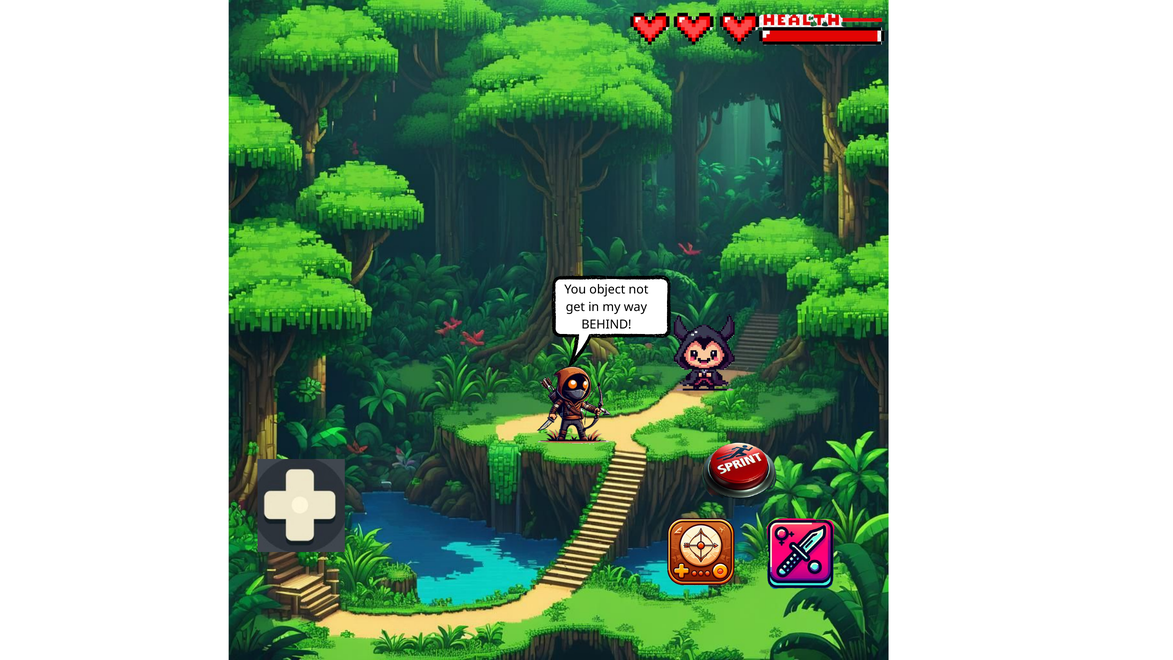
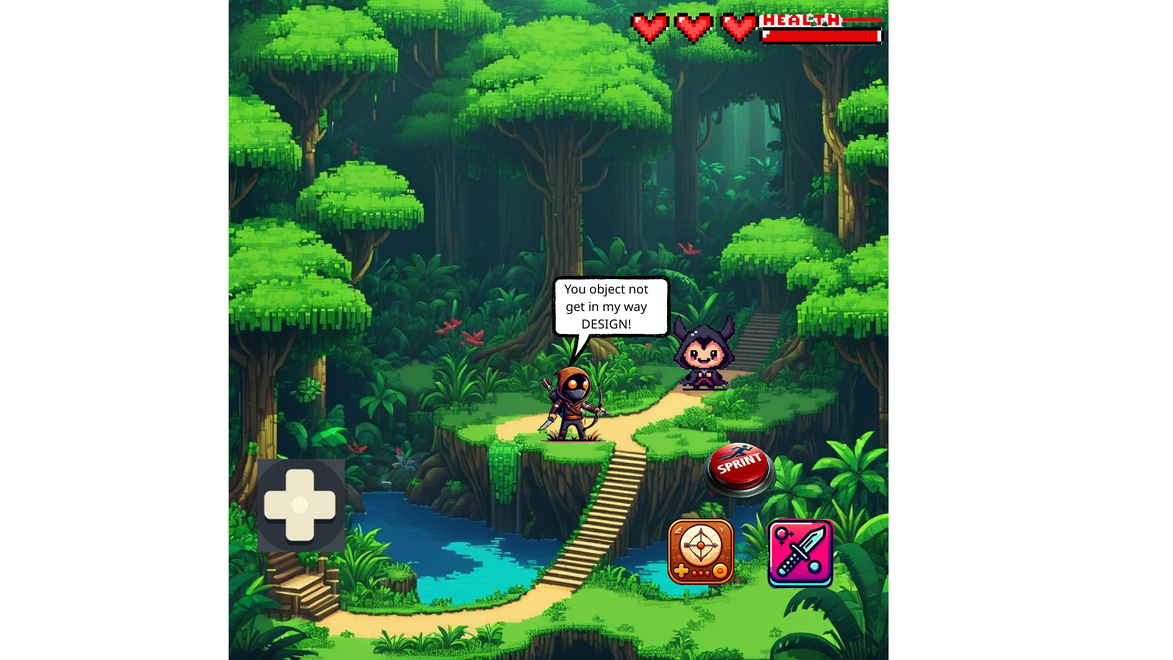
BEHIND: BEHIND -> DESIGN
